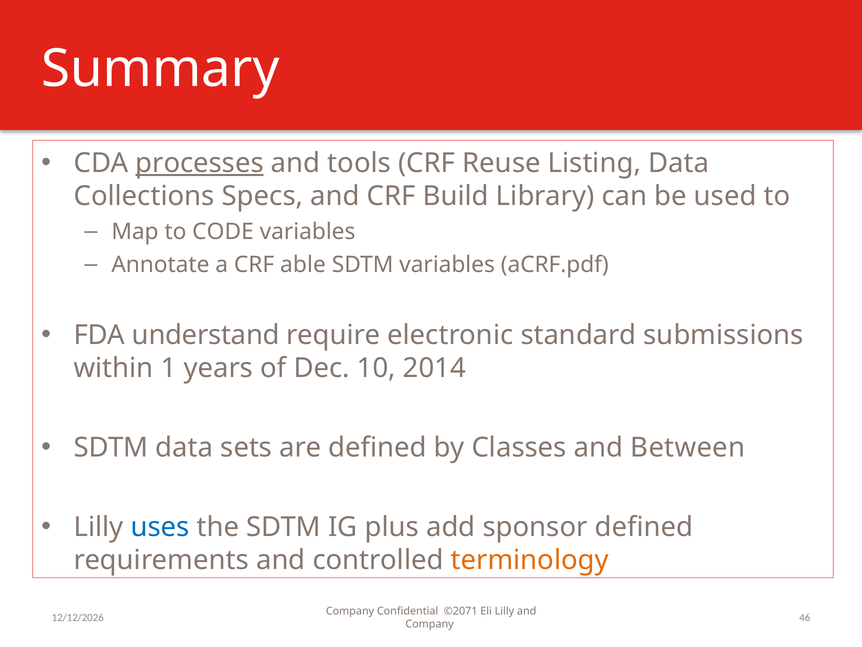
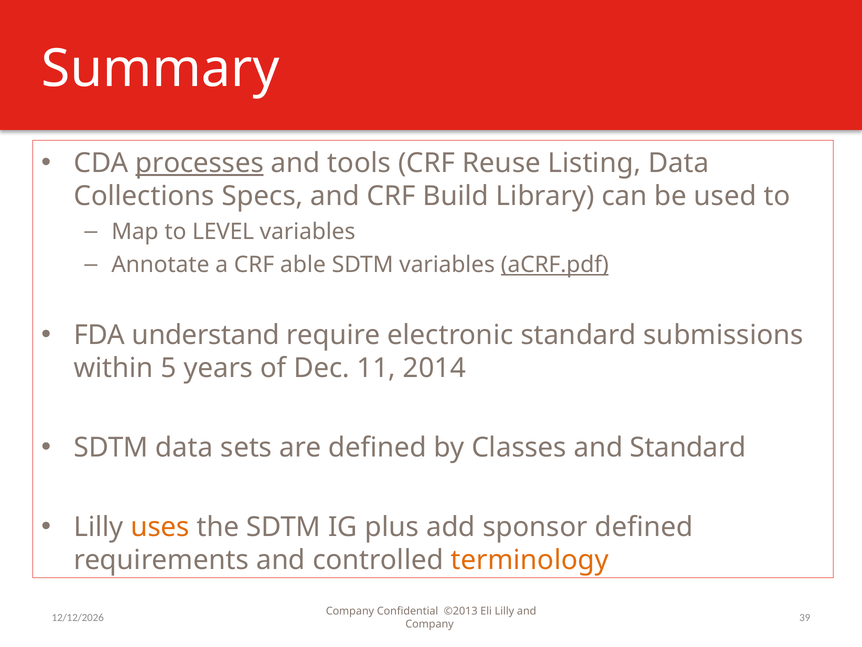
CODE: CODE -> LEVEL
aCRF.pdf underline: none -> present
1: 1 -> 5
10: 10 -> 11
and Between: Between -> Standard
uses colour: blue -> orange
©2071: ©2071 -> ©2013
46: 46 -> 39
